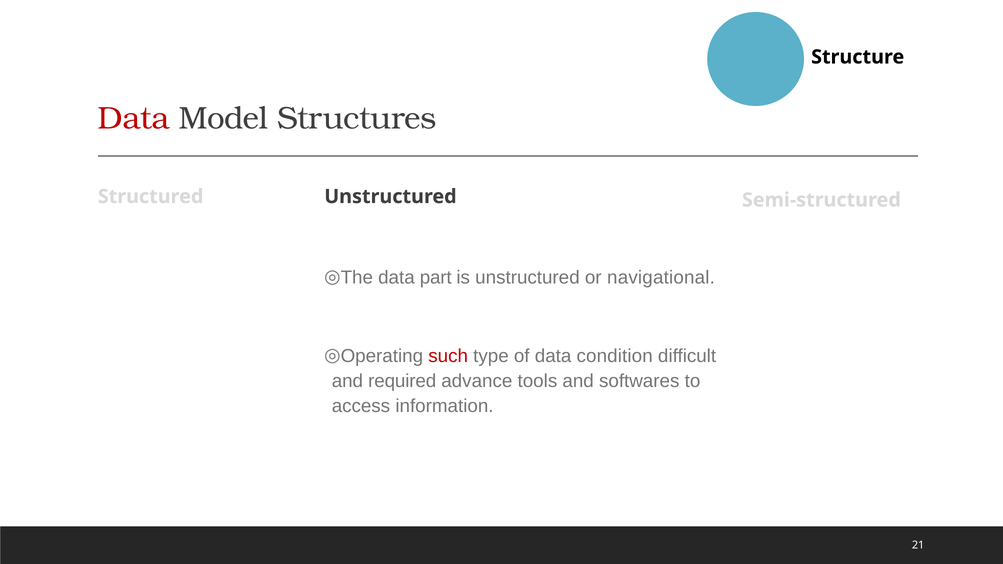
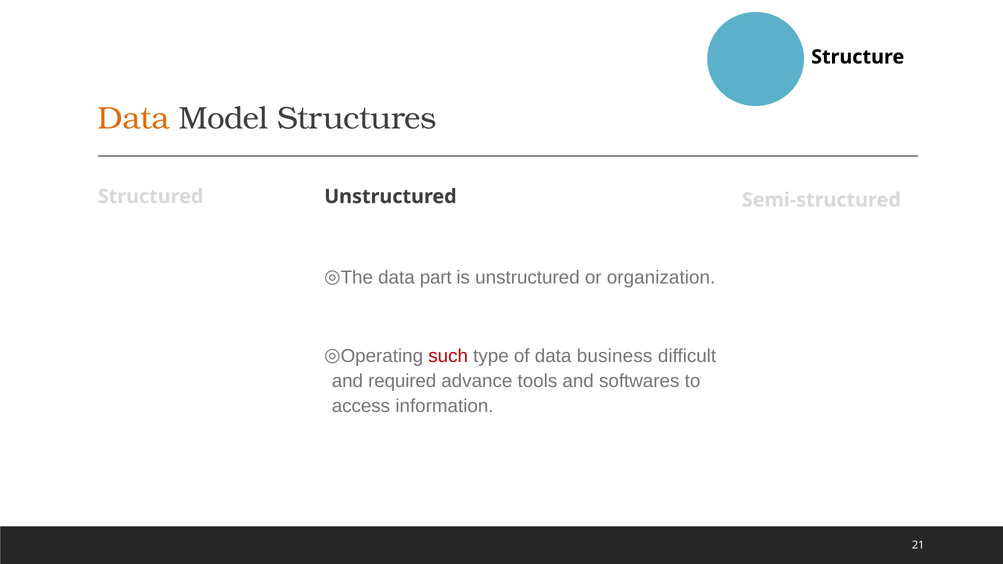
Data at (134, 118) colour: red -> orange
navigational: navigational -> organization
condition: condition -> business
